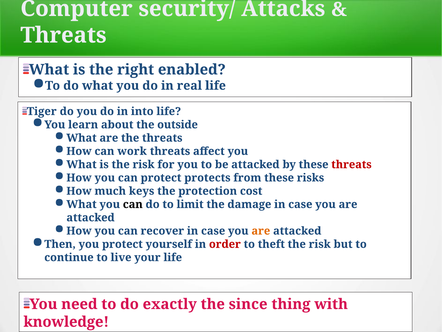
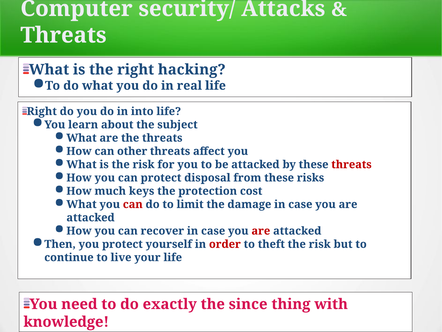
enabled: enabled -> hacking
Tiger at (42, 111): Tiger -> Right
outside: outside -> subject
work: work -> other
protects: protects -> disposal
can at (133, 204) colour: black -> red
are at (261, 231) colour: orange -> red
